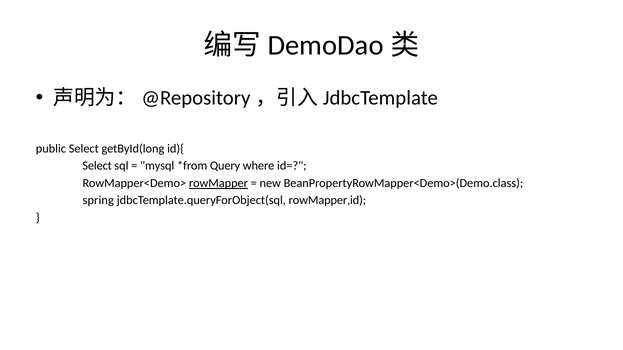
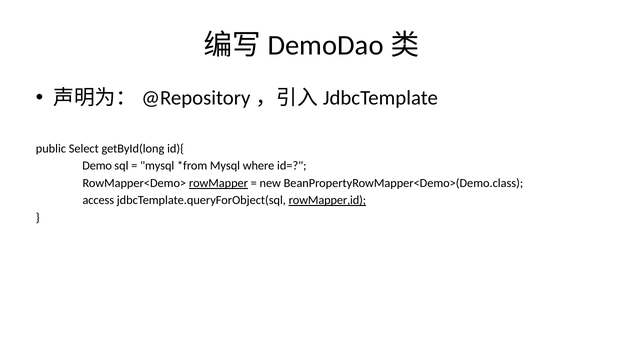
Select at (97, 166): Select -> Demo
Query at (225, 166): Query -> Mysql
spring: spring -> access
rowMapper,id underline: none -> present
